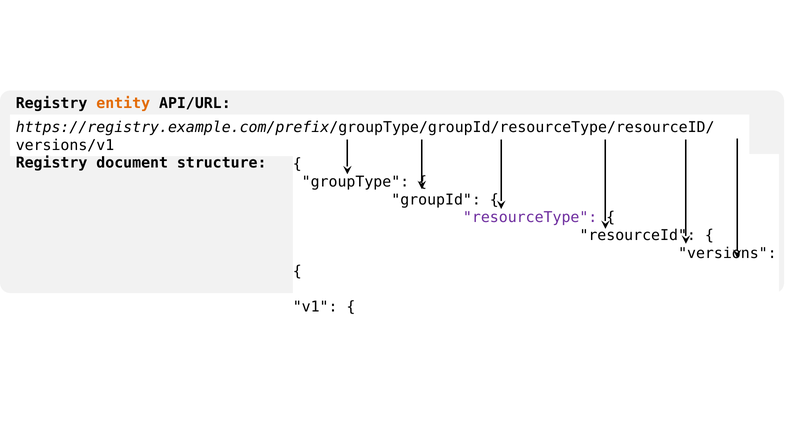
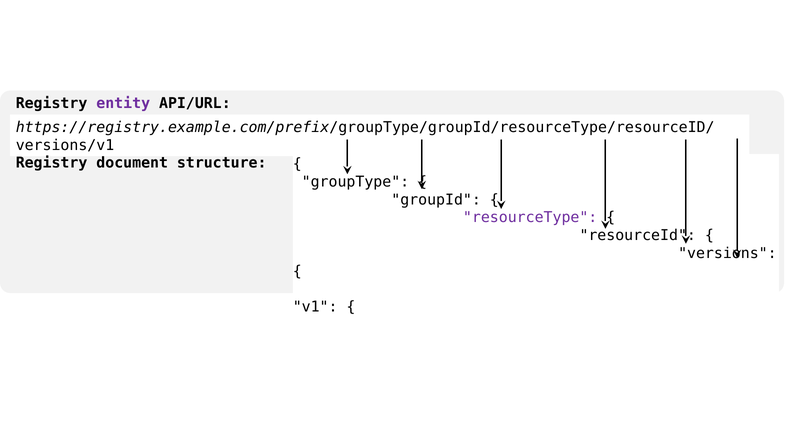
entity colour: orange -> purple
